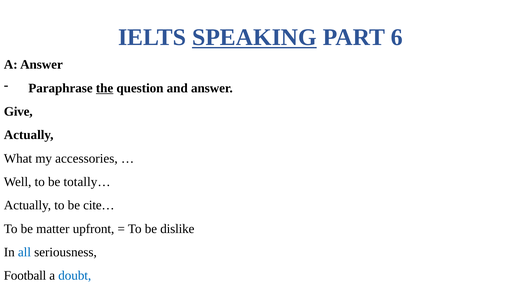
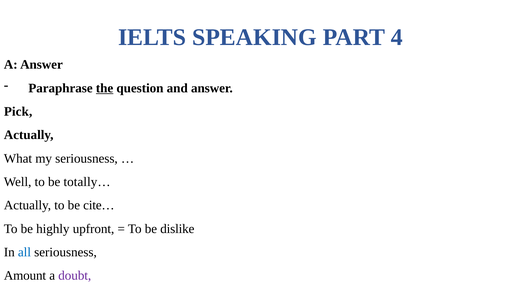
SPEAKING underline: present -> none
6: 6 -> 4
Give: Give -> Pick
my accessories: accessories -> seriousness
matter: matter -> highly
Football: Football -> Amount
doubt colour: blue -> purple
